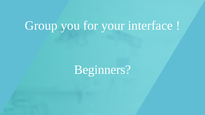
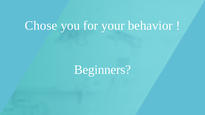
Group: Group -> Chose
interface: interface -> behavior
